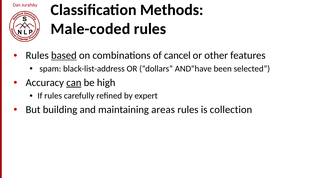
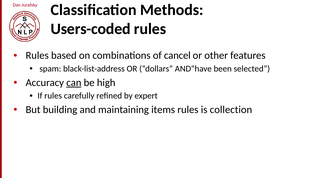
Male-coded: Male-coded -> Users-coded
based underline: present -> none
areas: areas -> items
